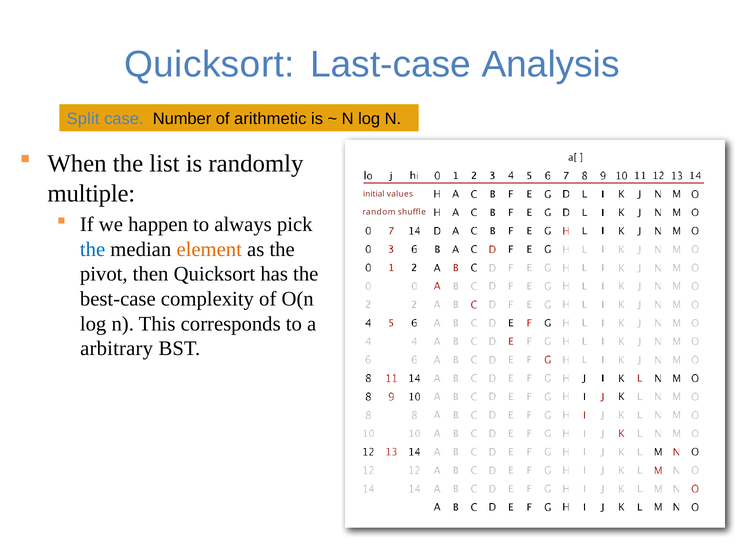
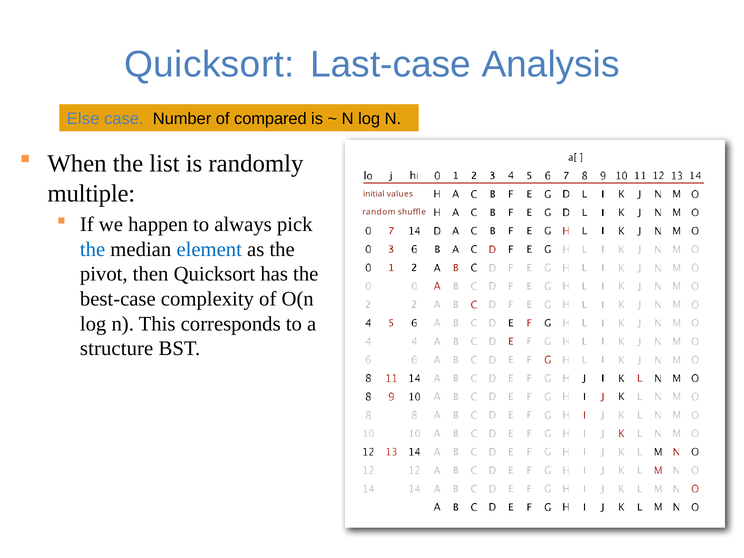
Split: Split -> Else
arithmetic: arithmetic -> compared
element colour: orange -> blue
arbitrary: arbitrary -> structure
